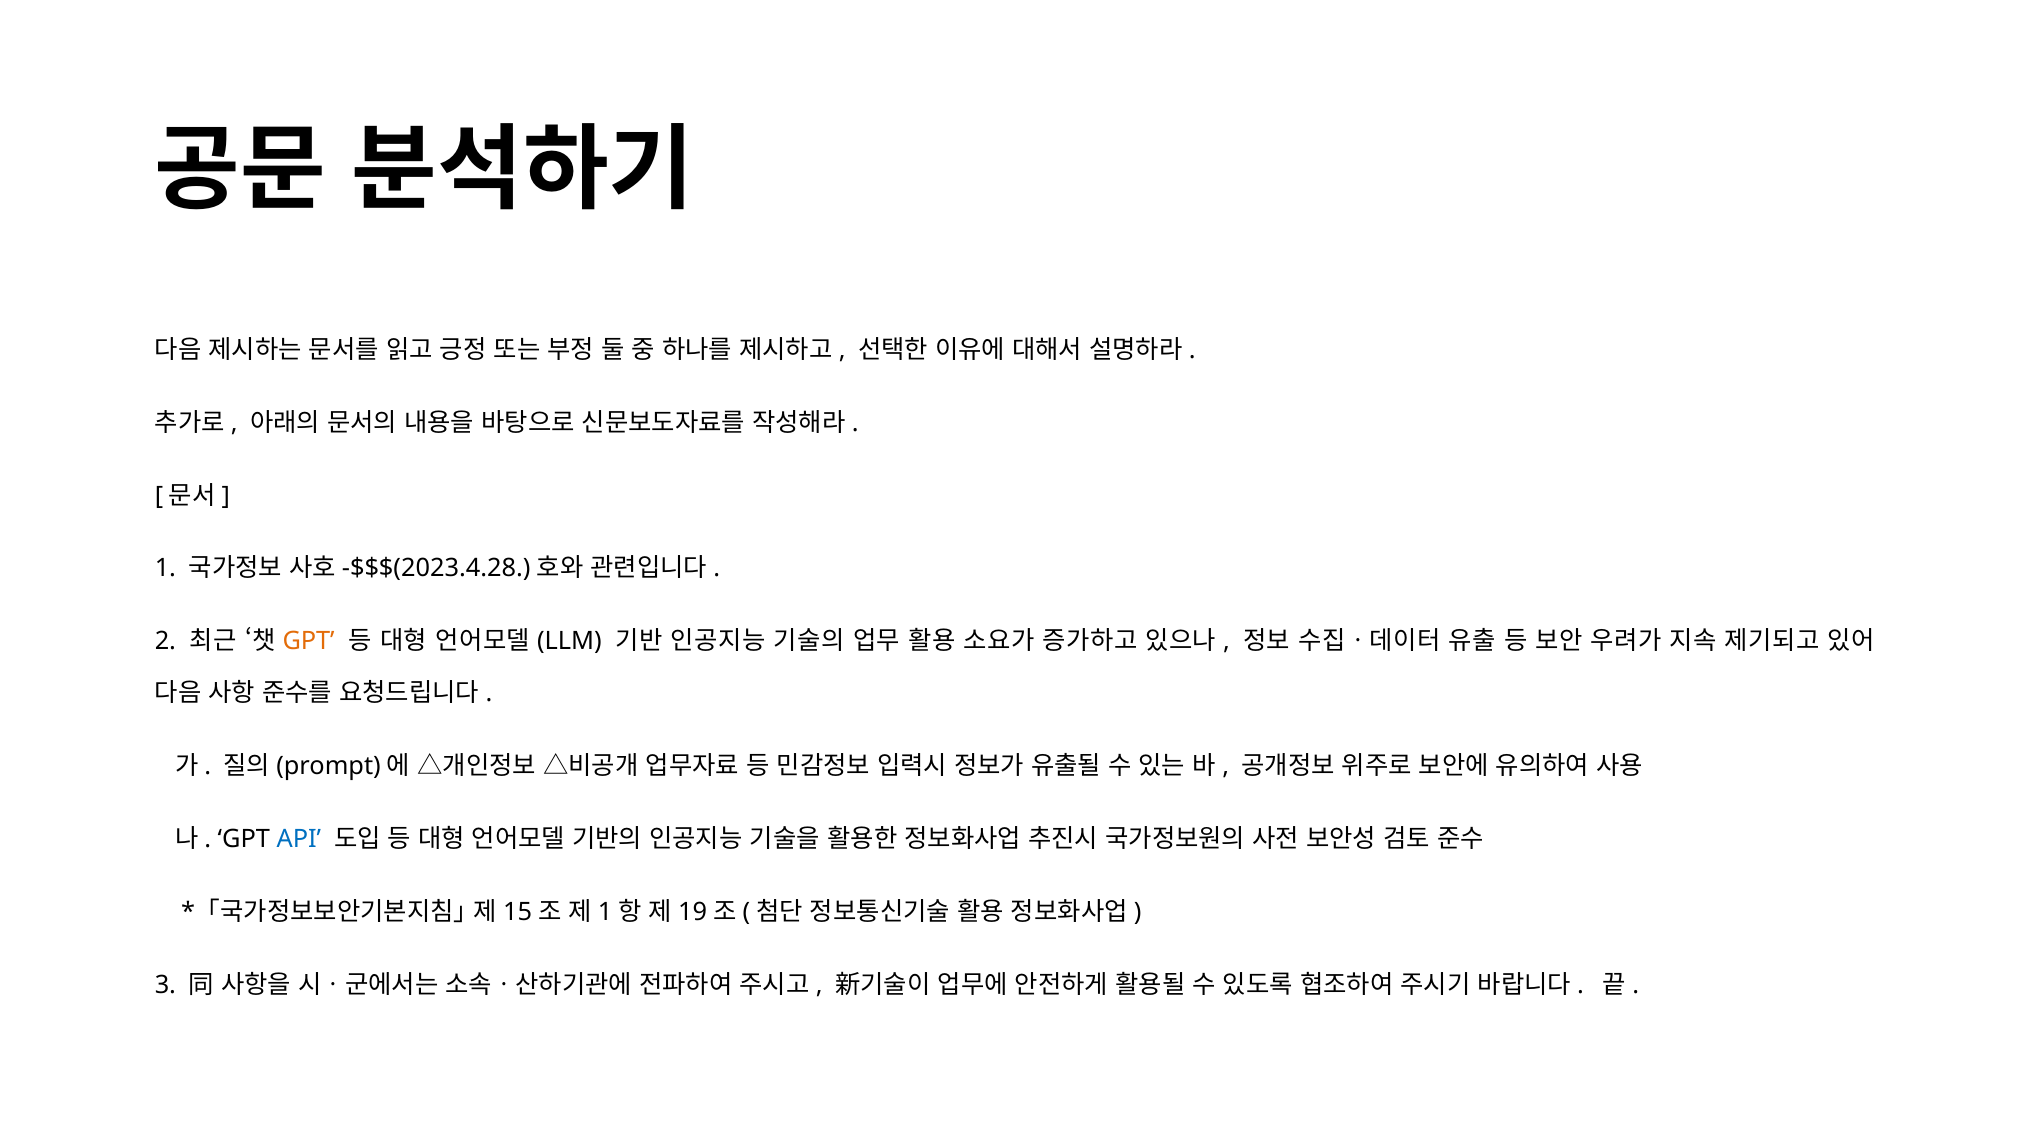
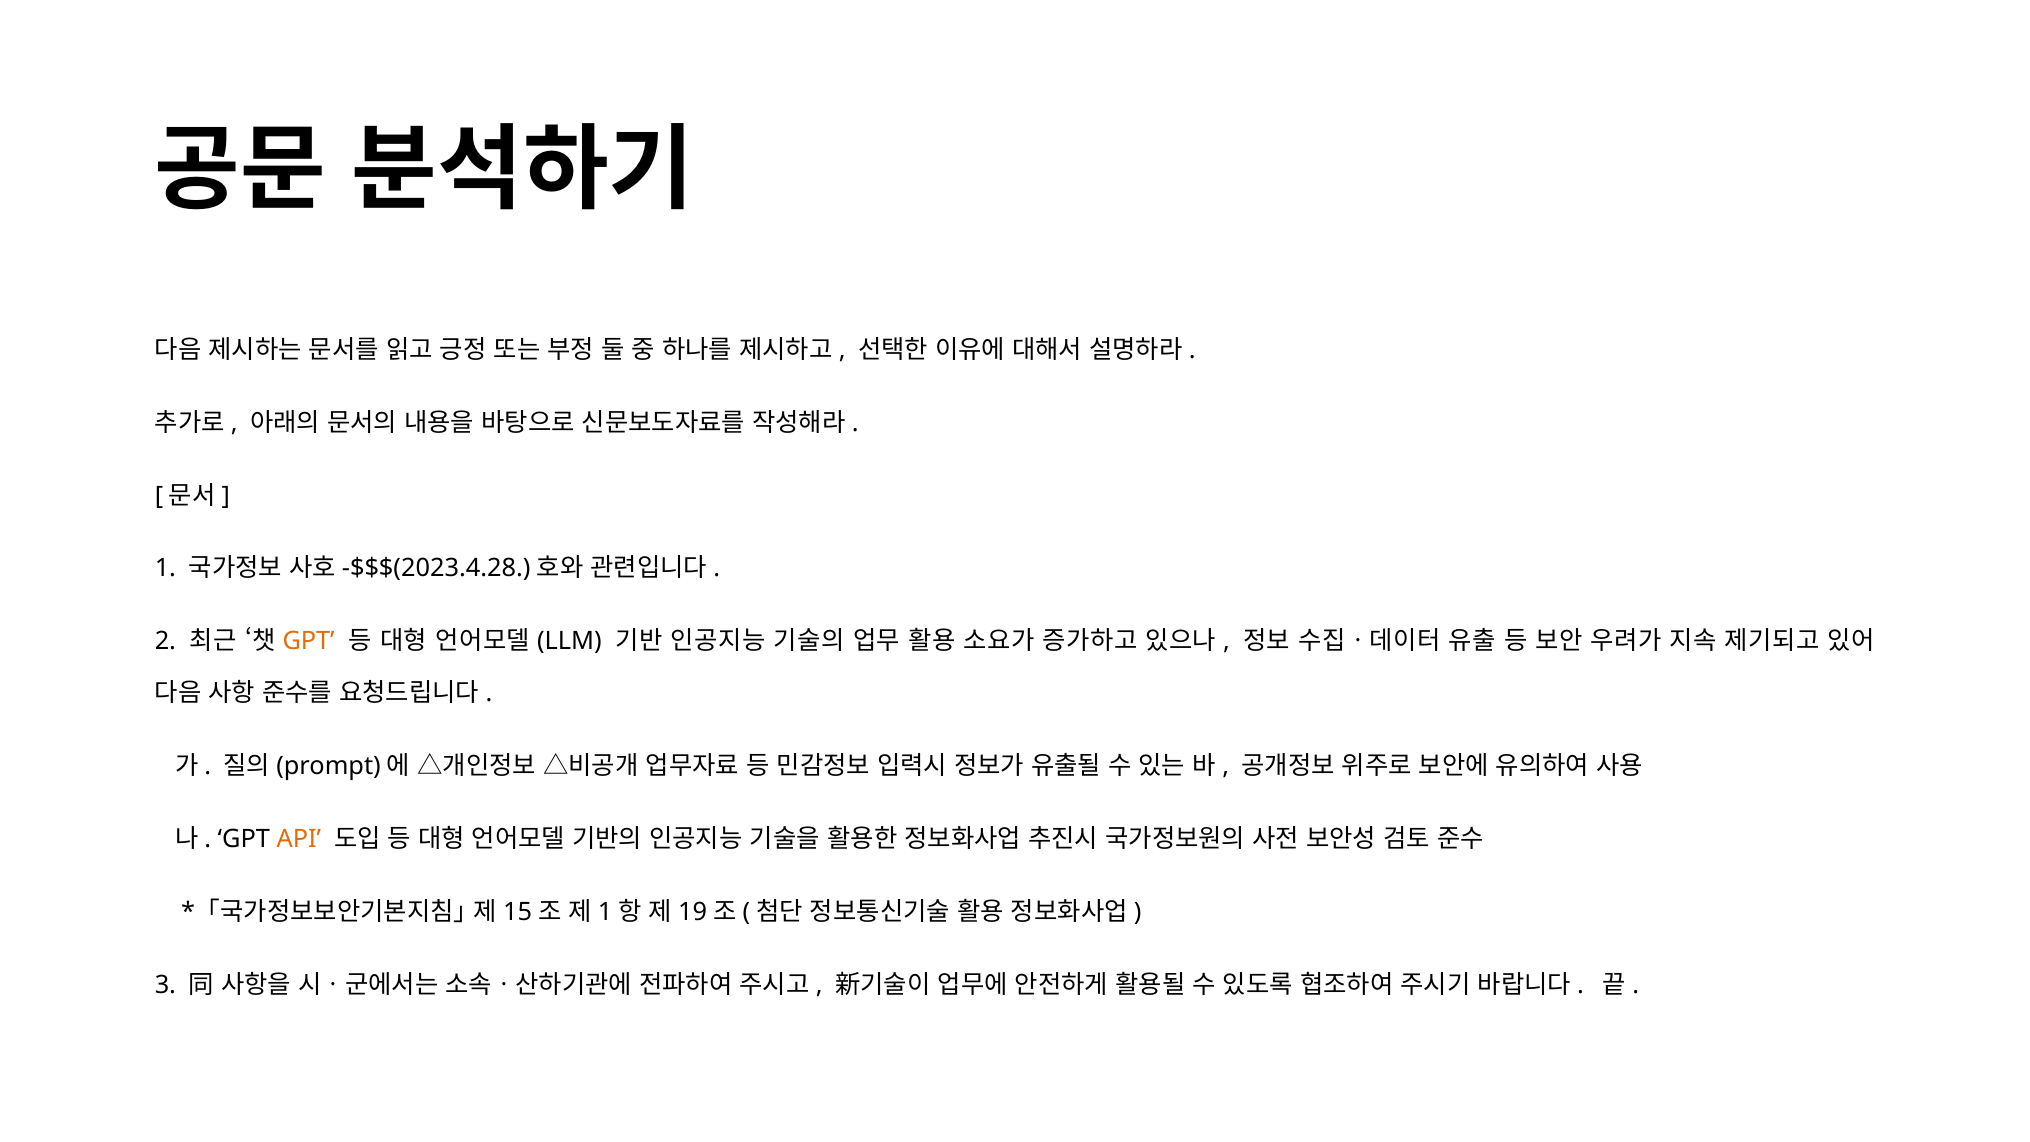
API colour: blue -> orange
